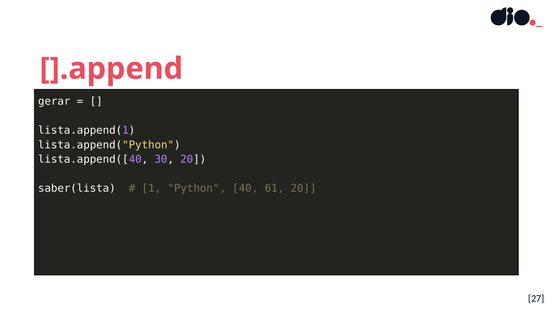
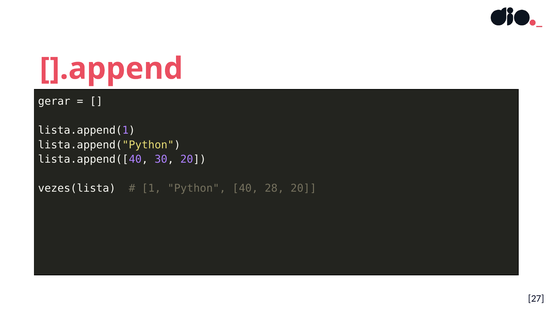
saber(lista: saber(lista -> vezes(lista
61: 61 -> 28
